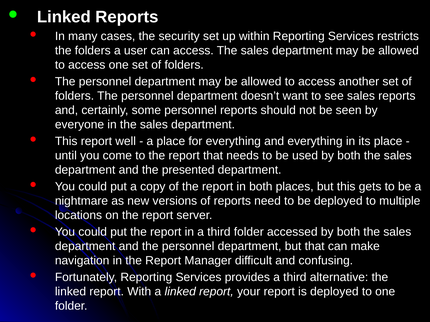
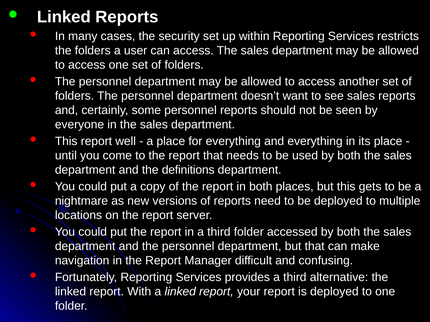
presented: presented -> definitions
